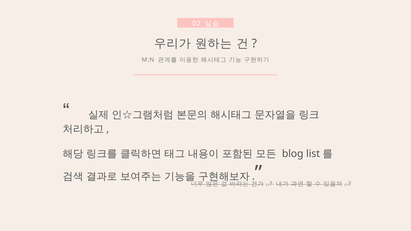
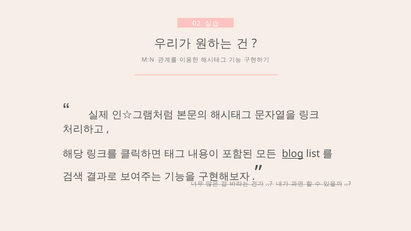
blog underline: none -> present
